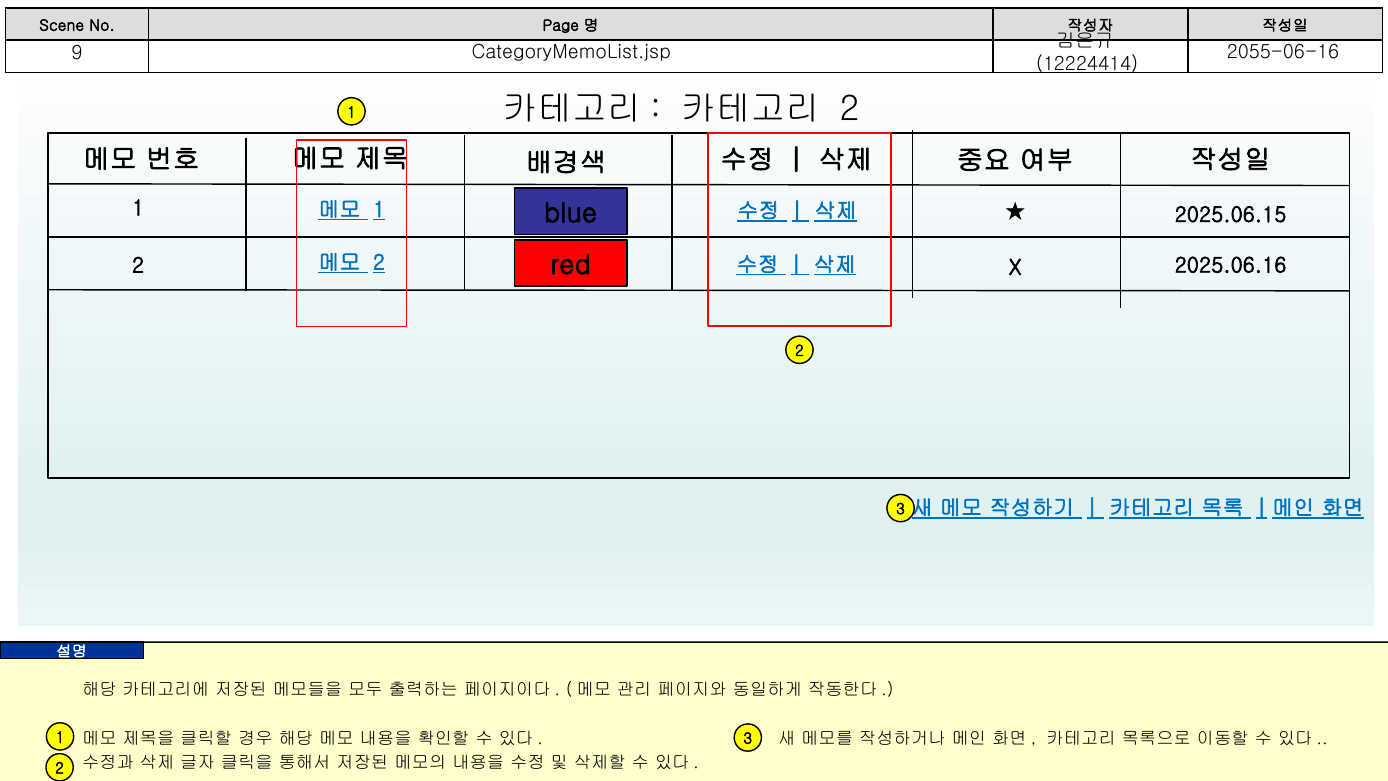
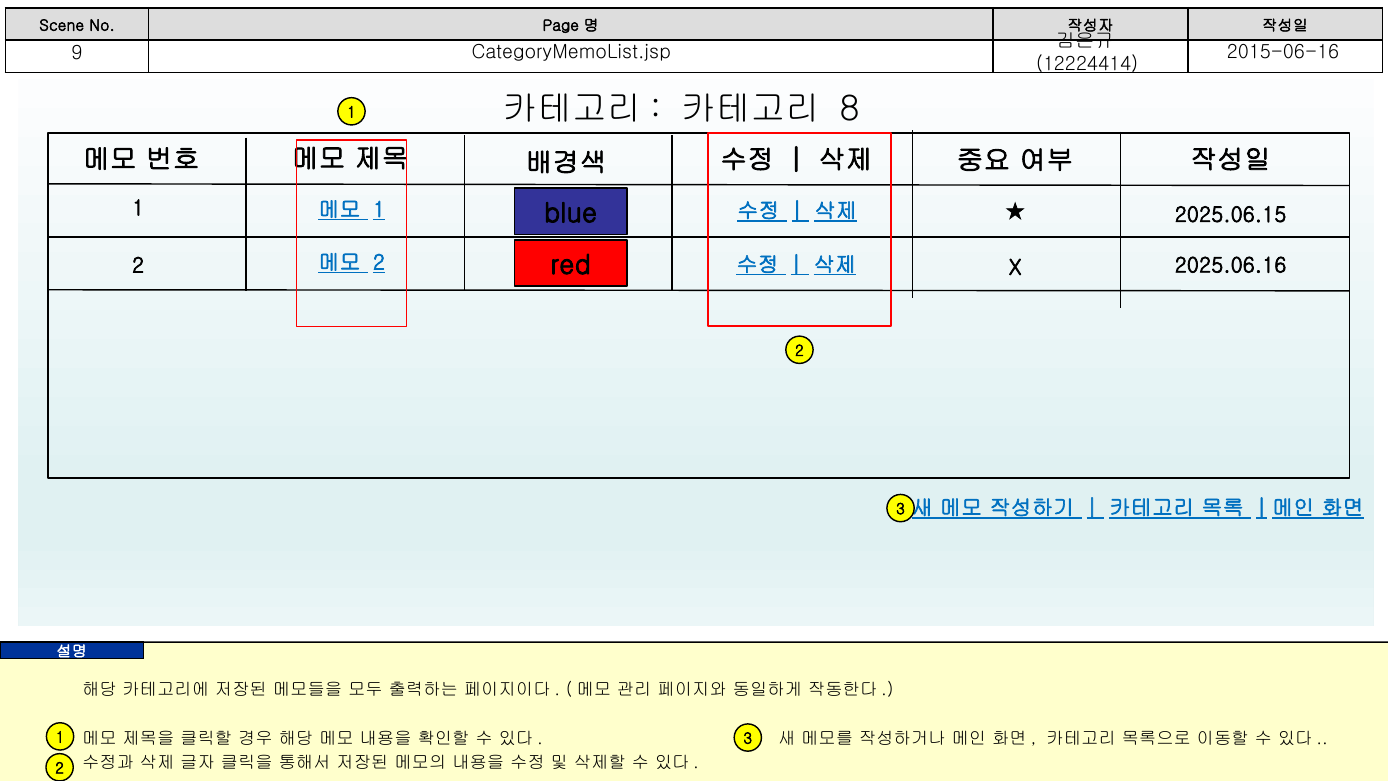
2055-06-16: 2055-06-16 -> 2015-06-16
2 at (850, 109): 2 -> 8
